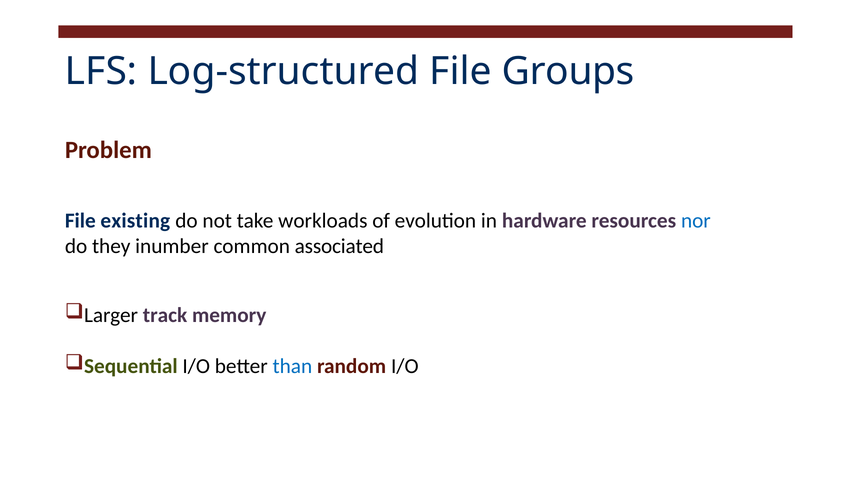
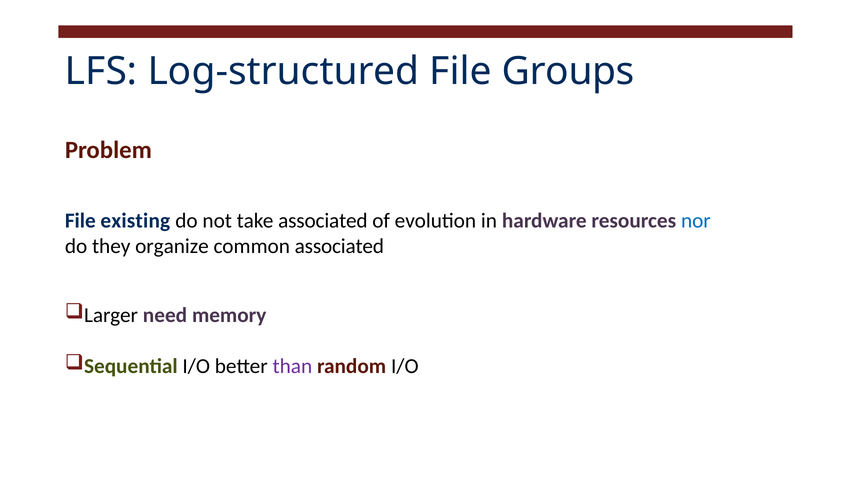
take workloads: workloads -> associated
inumber: inumber -> organize
track: track -> need
than colour: blue -> purple
